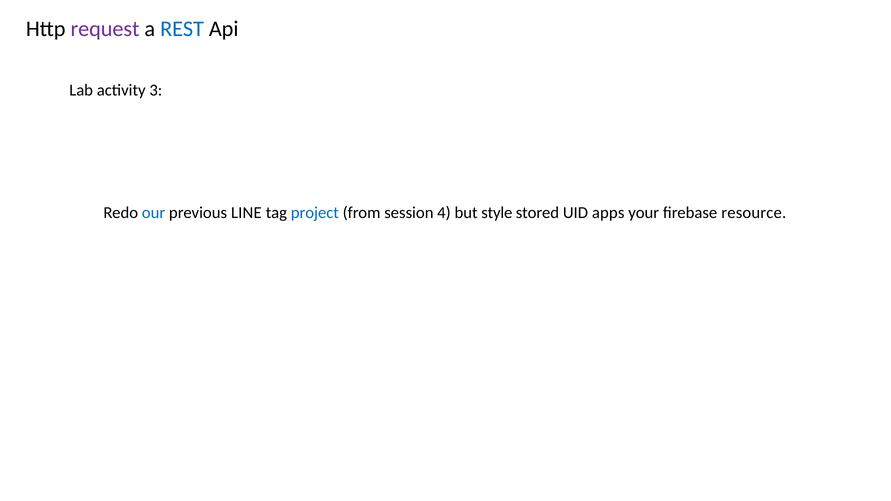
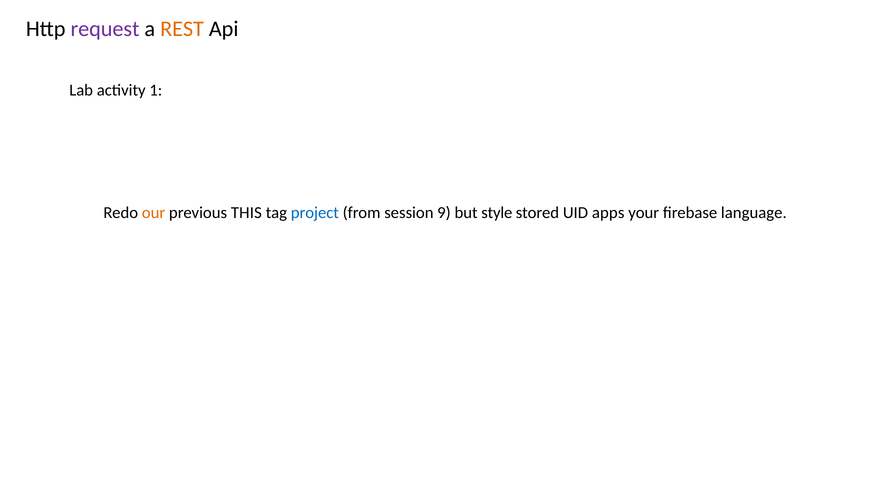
REST colour: blue -> orange
3: 3 -> 1
our colour: blue -> orange
LINE: LINE -> THIS
4: 4 -> 9
resource: resource -> language
